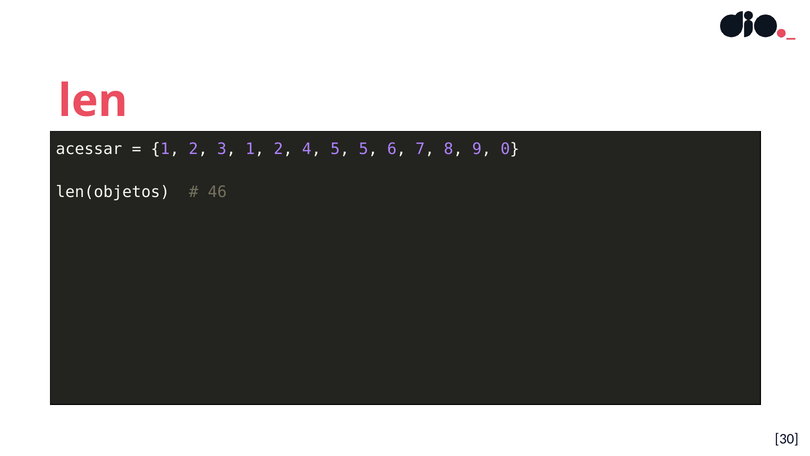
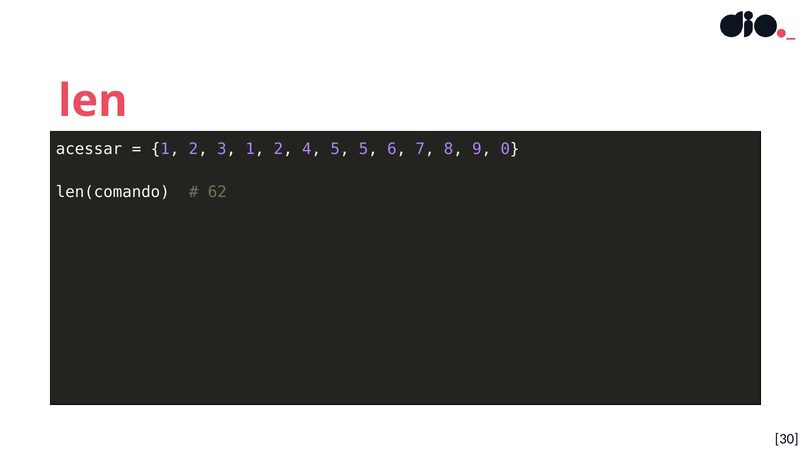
len(objetos: len(objetos -> len(comando
46: 46 -> 62
